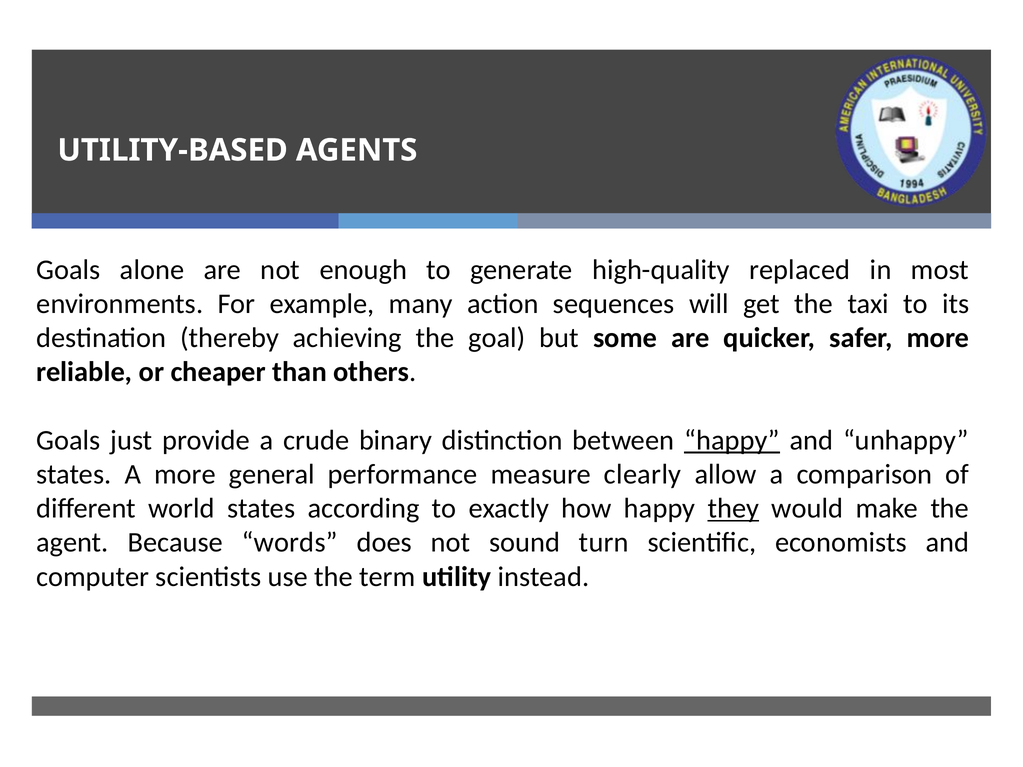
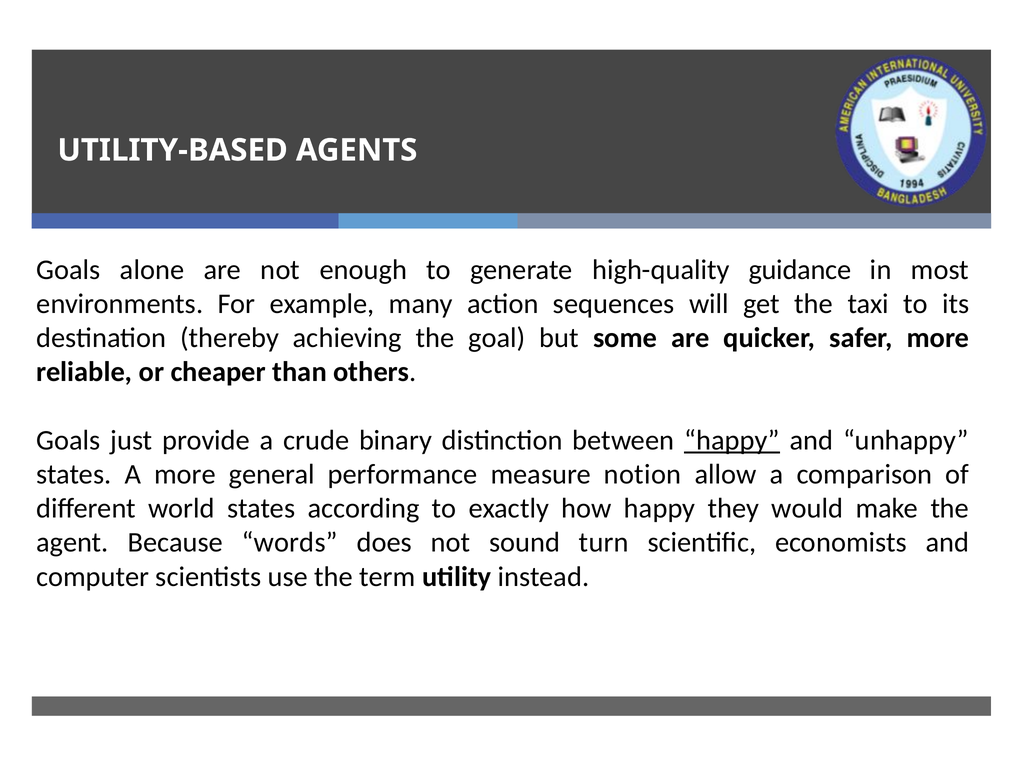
replaced: replaced -> guidance
clearly: clearly -> notion
they underline: present -> none
